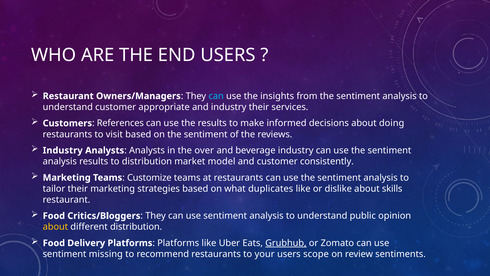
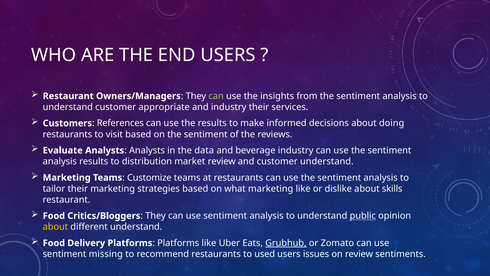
can at (216, 96) colour: light blue -> light green
Industry at (63, 150): Industry -> Evaluate
over: over -> data
market model: model -> review
customer consistently: consistently -> understand
what duplicates: duplicates -> marketing
public underline: none -> present
different distribution: distribution -> understand
your: your -> used
scope: scope -> issues
